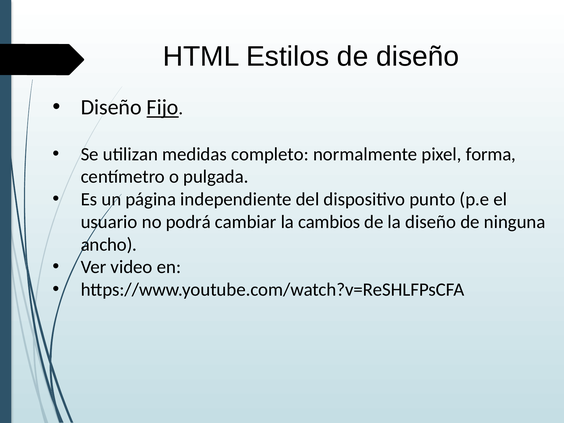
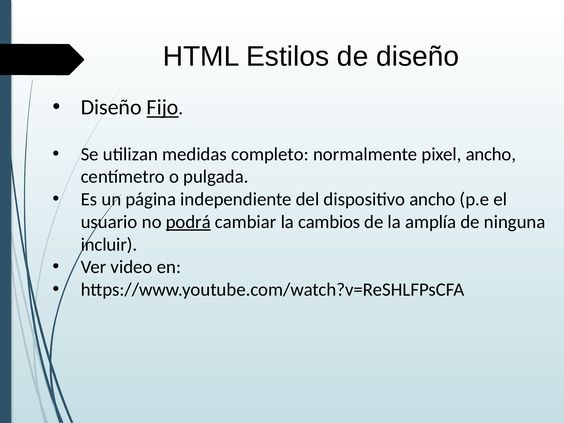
pixel forma: forma -> ancho
dispositivo punto: punto -> ancho
podrá underline: none -> present
la diseño: diseño -> amplía
ancho: ancho -> incluir
